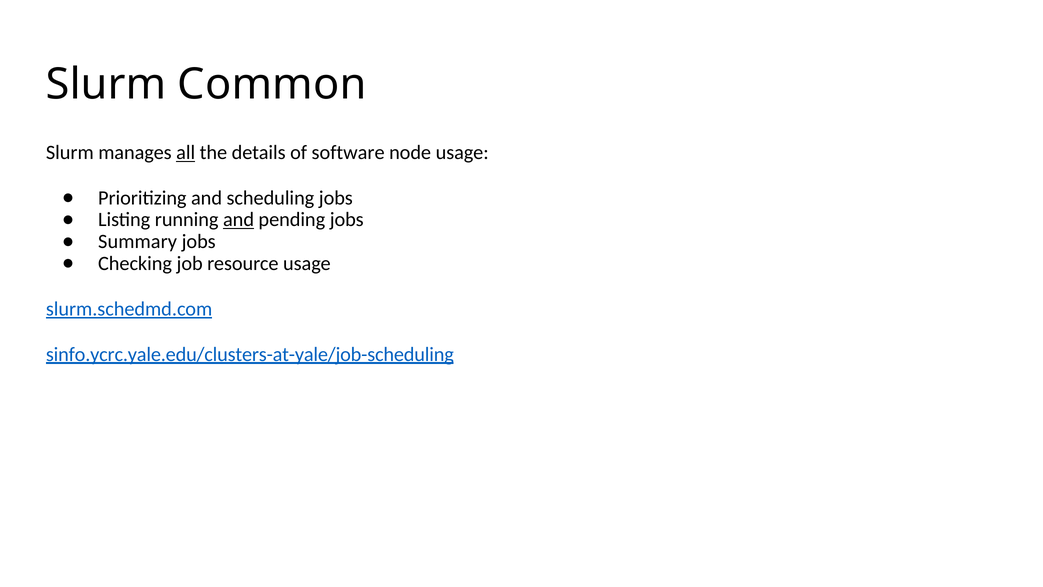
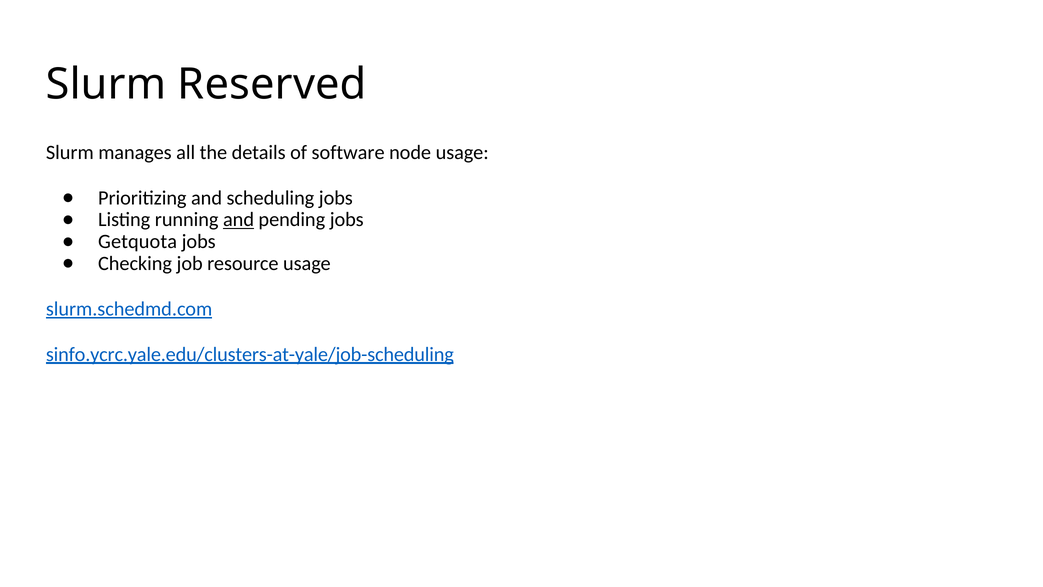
Common: Common -> Reserved
all underline: present -> none
Summary: Summary -> Getquota
